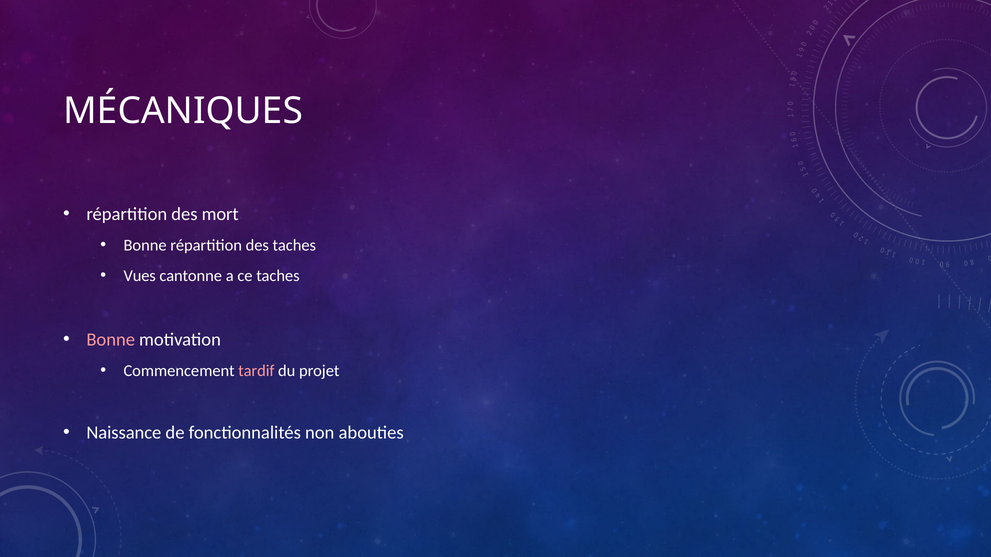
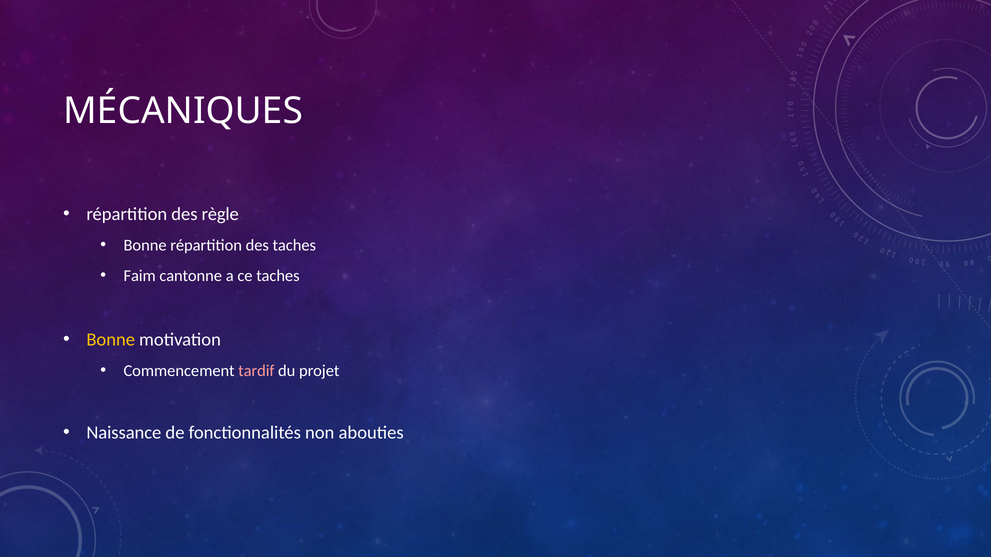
mort: mort -> règle
Vues: Vues -> Faim
Bonne at (111, 340) colour: pink -> yellow
